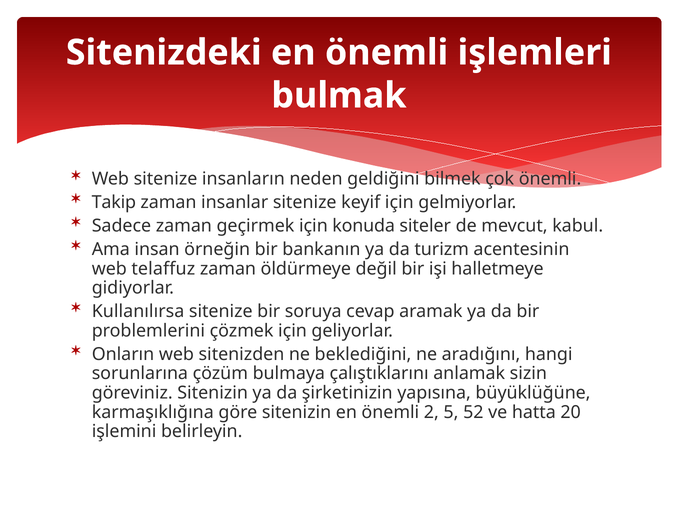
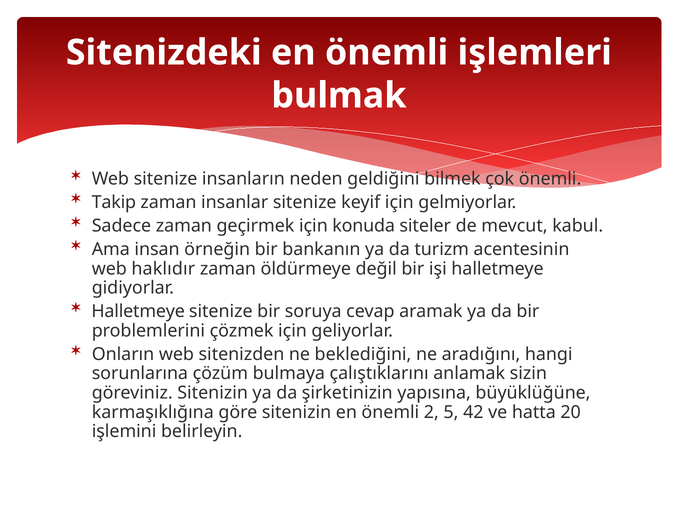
telaffuz: telaffuz -> haklıdır
Kullanılırsa at (138, 311): Kullanılırsa -> Halletmeye
52: 52 -> 42
